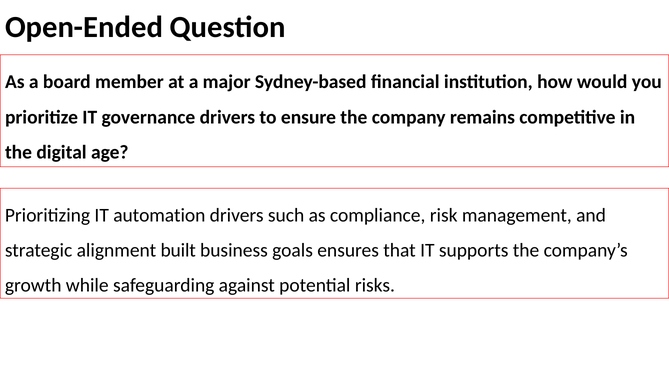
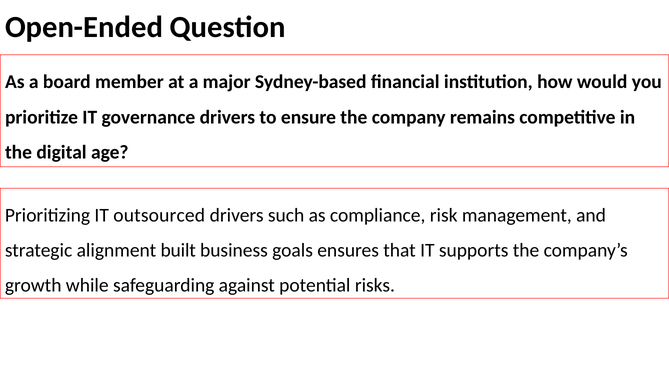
automation: automation -> outsourced
